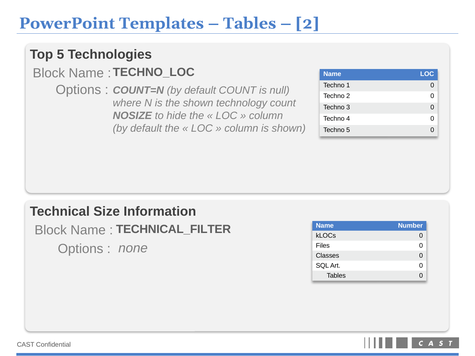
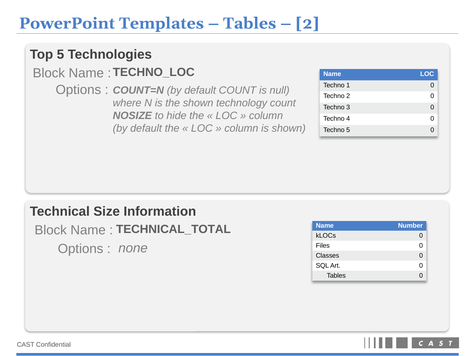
TECHNICAL_FILTER: TECHNICAL_FILTER -> TECHNICAL_TOTAL
